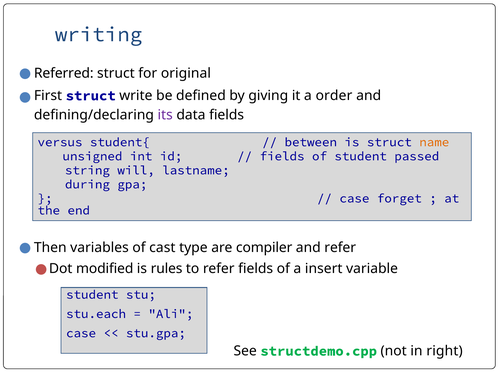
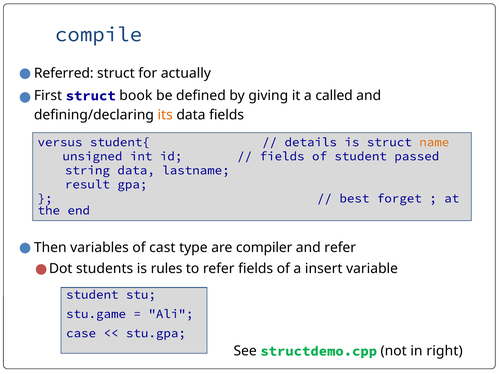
writing: writing -> compile
original: original -> actually
write: write -> book
order: order -> called
its colour: purple -> orange
between: between -> details
string will: will -> data
during: during -> result
case at (354, 198): case -> best
modified: modified -> students
stu.each: stu.each -> stu.game
